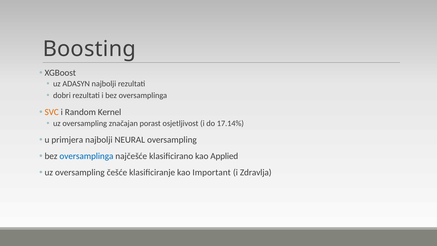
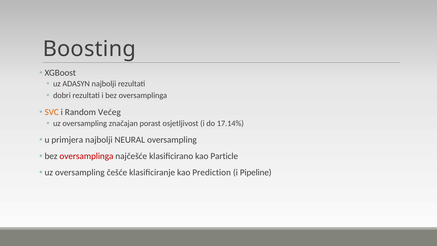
Kernel: Kernel -> Većeg
oversamplinga at (86, 156) colour: blue -> red
Applied: Applied -> Particle
Important: Important -> Prediction
Zdravlja: Zdravlja -> Pipeline
